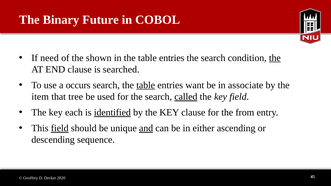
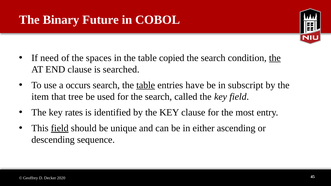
shown: shown -> spaces
in the table entries: entries -> copied
want: want -> have
associate: associate -> subscript
called underline: present -> none
each: each -> rates
identified underline: present -> none
from: from -> most
and underline: present -> none
